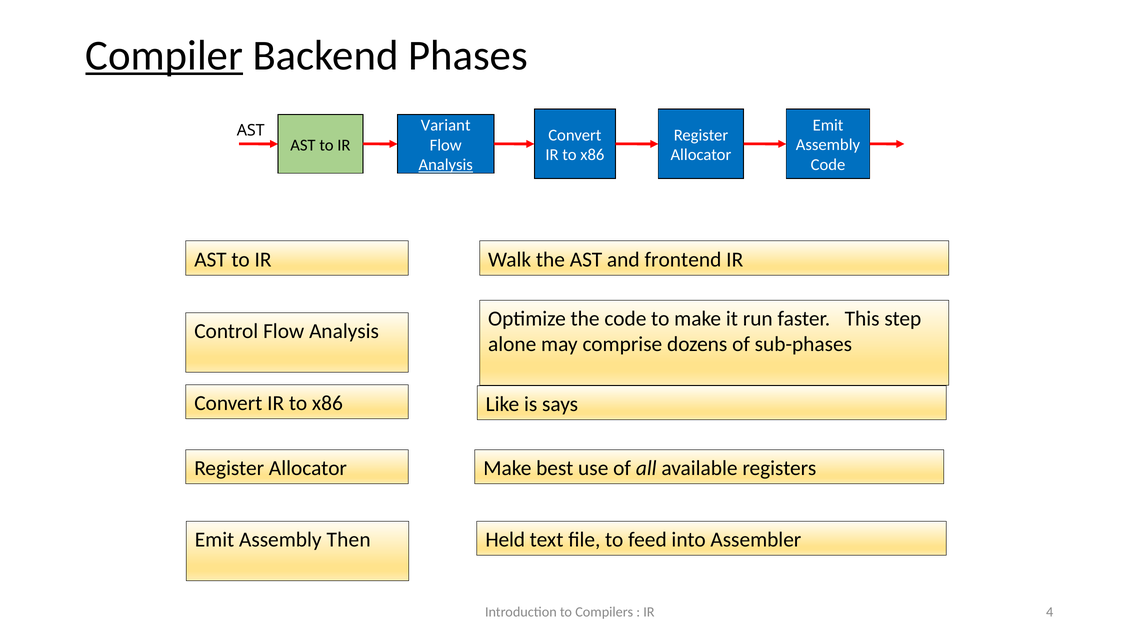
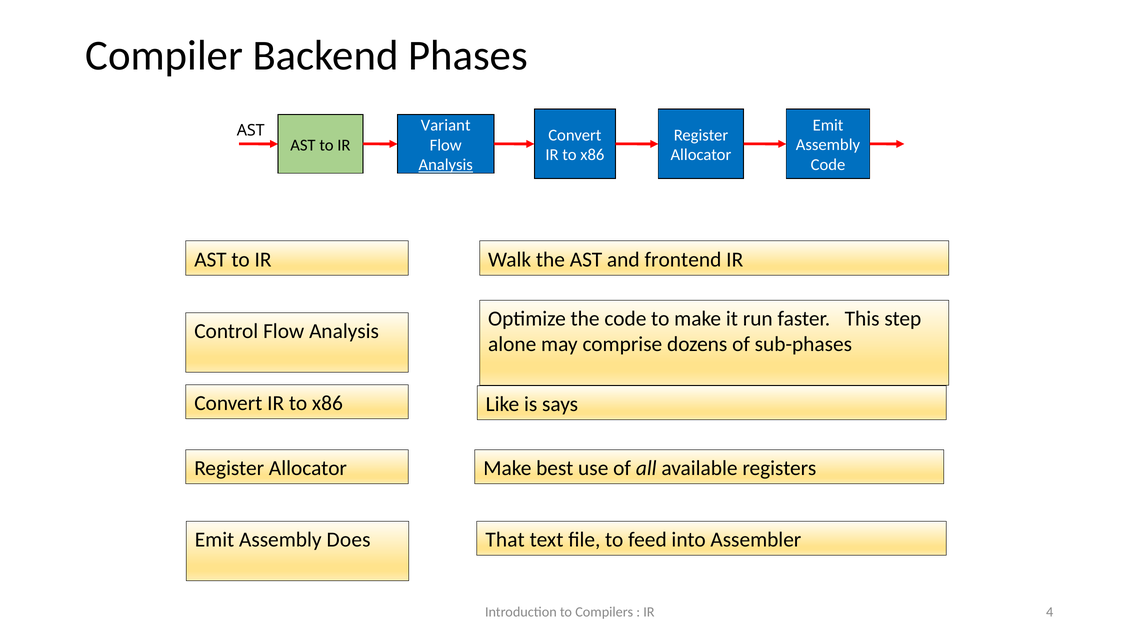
Compiler underline: present -> none
Then: Then -> Does
Held: Held -> That
